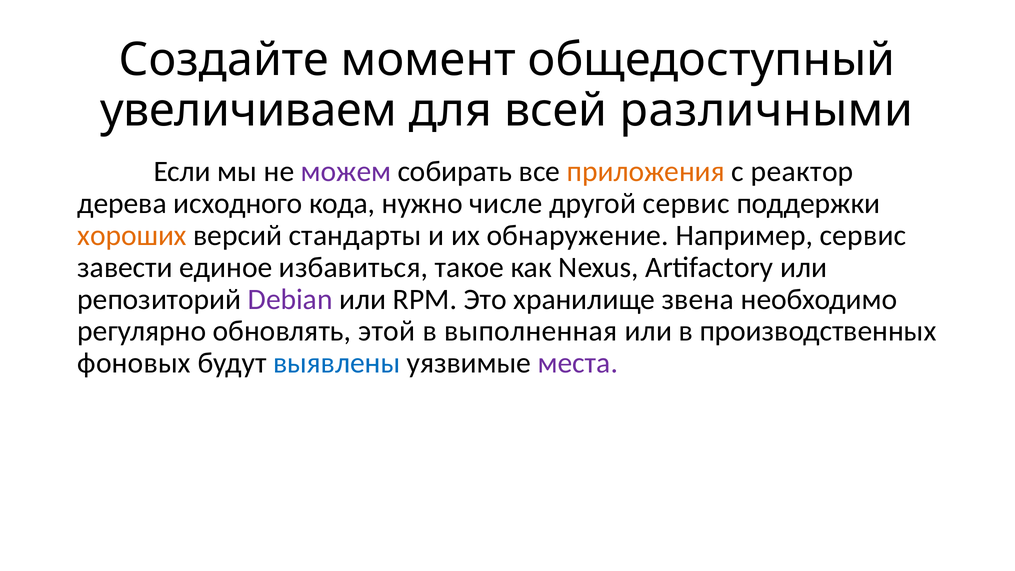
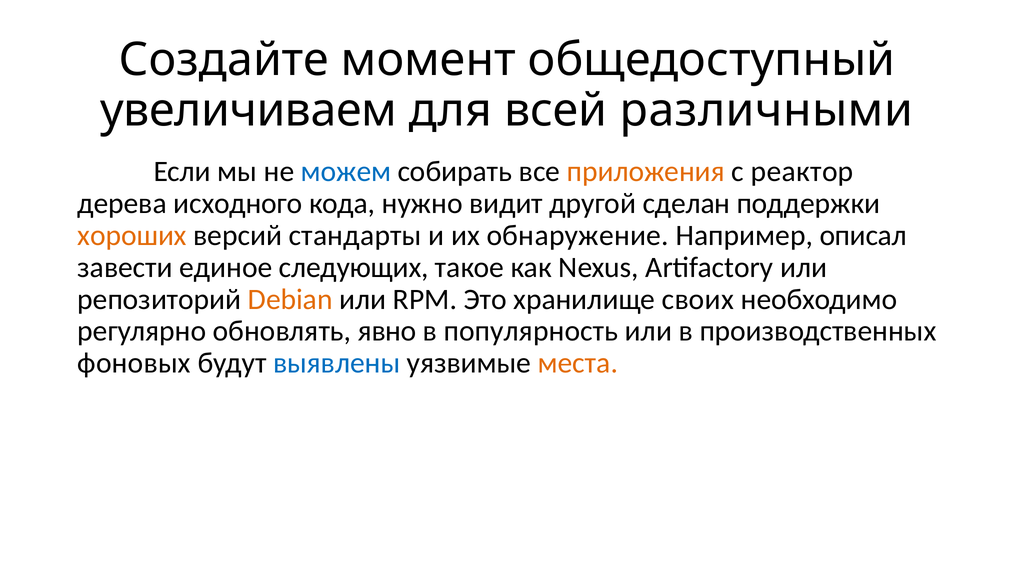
можем colour: purple -> blue
числе: числе -> видит
другой сервис: сервис -> сделан
Например сервис: сервис -> описал
избавиться: избавиться -> следующих
Debian colour: purple -> orange
звена: звена -> своих
этой: этой -> явно
выполненная: выполненная -> популярность
места colour: purple -> orange
